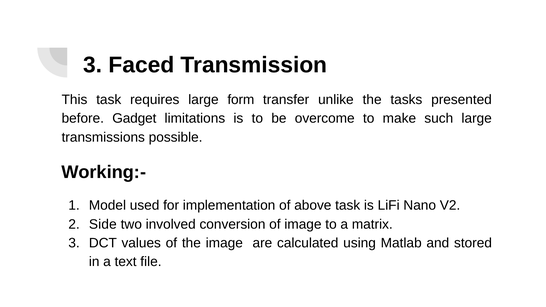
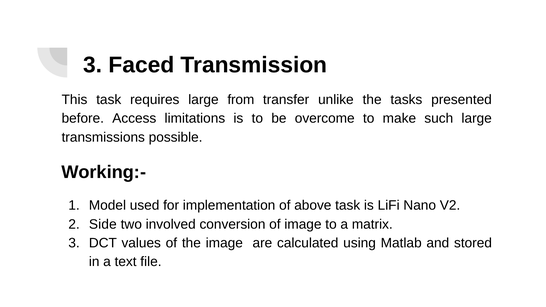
form: form -> from
Gadget: Gadget -> Access
